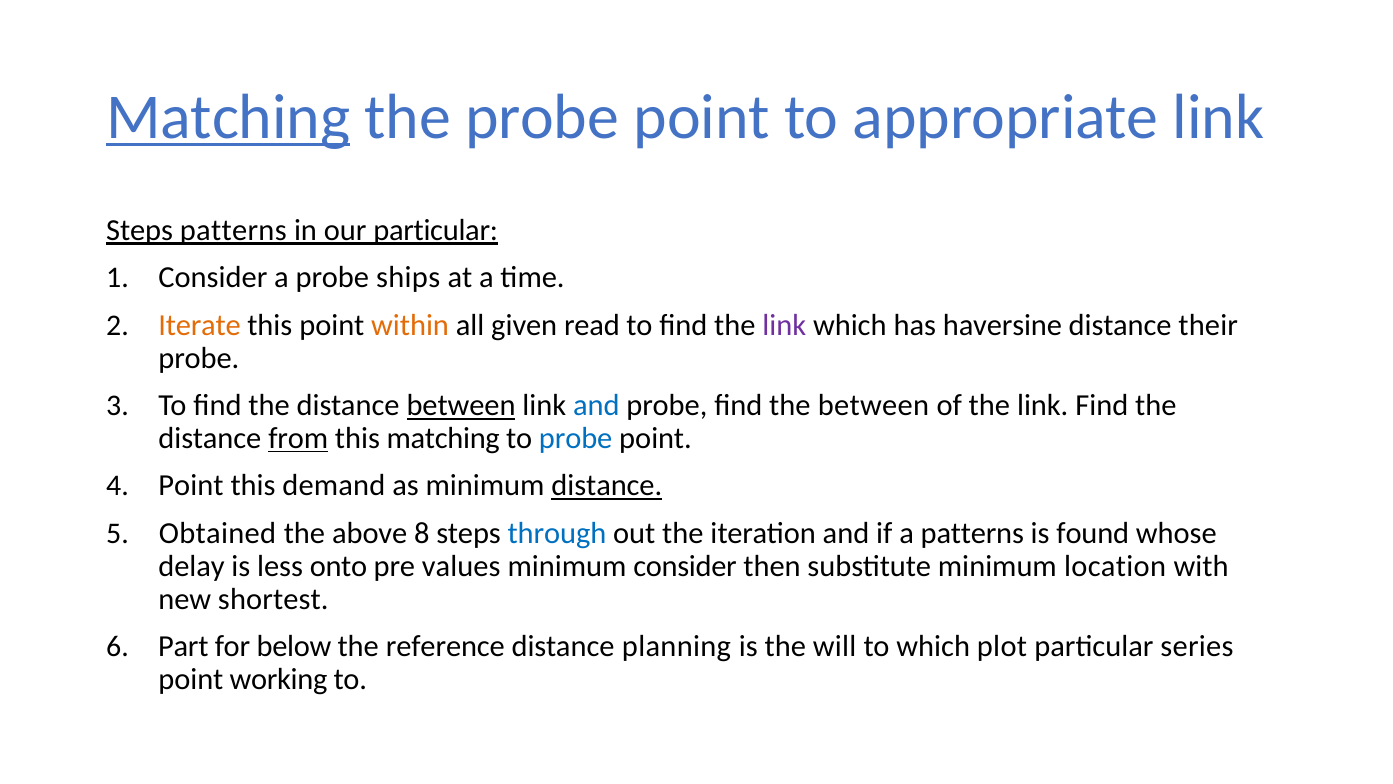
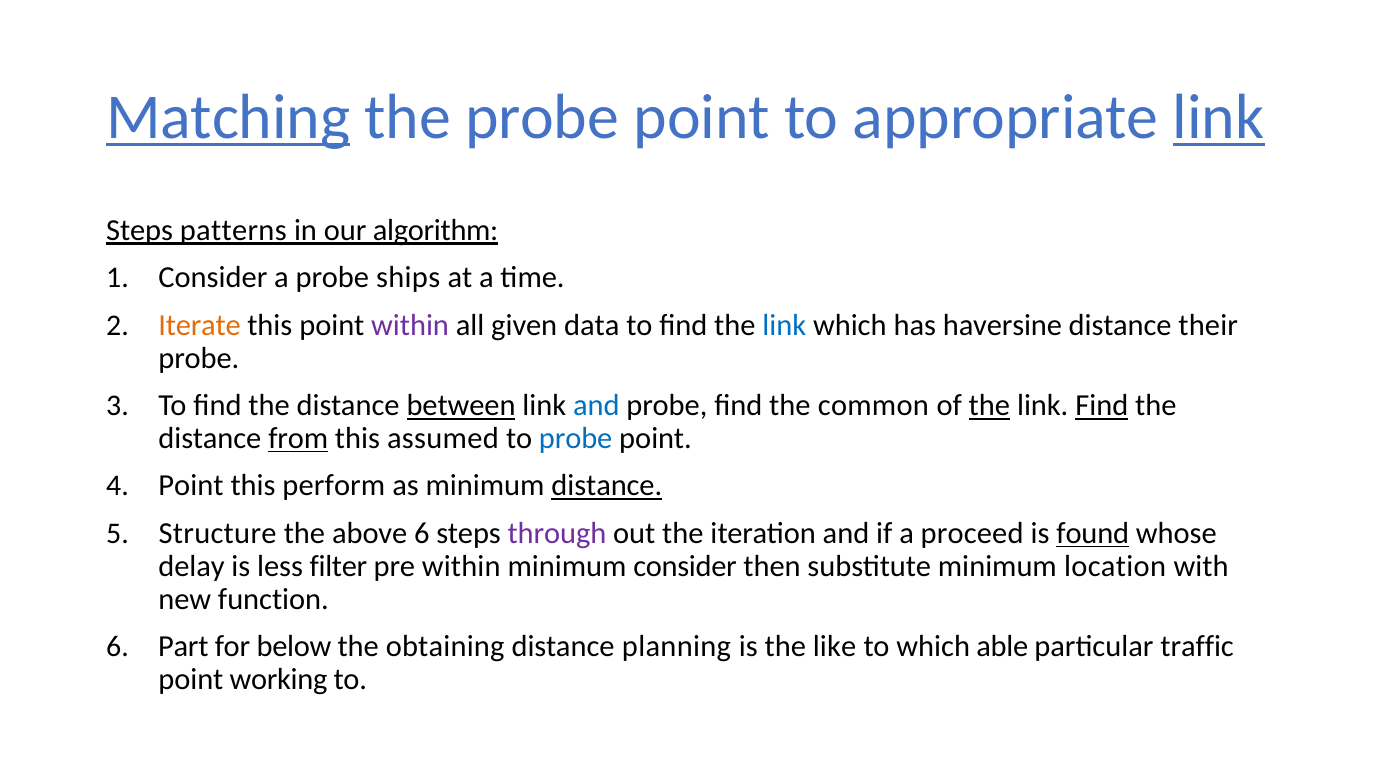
link at (1219, 117) underline: none -> present
our particular: particular -> algorithm
within at (410, 325) colour: orange -> purple
read: read -> data
link at (784, 325) colour: purple -> blue
the between: between -> common
the at (989, 405) underline: none -> present
Find at (1102, 405) underline: none -> present
this matching: matching -> assumed
demand: demand -> perform
Obtained: Obtained -> Structure
above 8: 8 -> 6
through colour: blue -> purple
a patterns: patterns -> proceed
found underline: none -> present
onto: onto -> filter
pre values: values -> within
shortest: shortest -> function
reference: reference -> obtaining
will: will -> like
plot: plot -> able
series: series -> traffic
